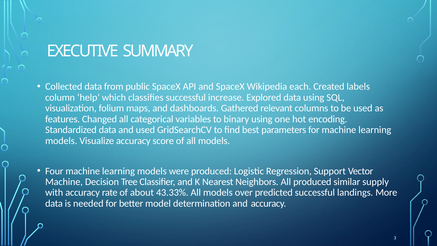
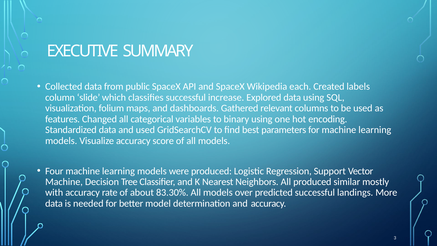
help: help -> slide
supply: supply -> mostly
43.33%: 43.33% -> 83.30%
